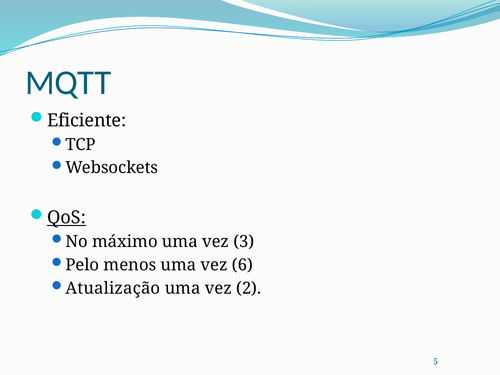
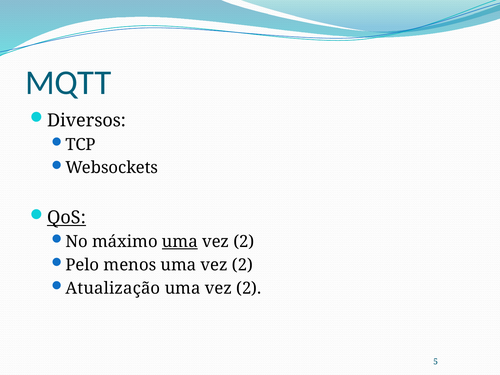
Eficiente: Eficiente -> Diversos
uma at (180, 242) underline: none -> present
3 at (244, 242): 3 -> 2
menos uma vez 6: 6 -> 2
